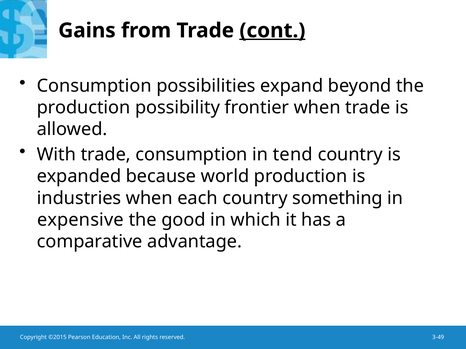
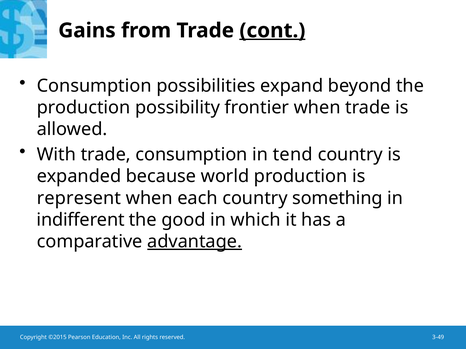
industries: industries -> represent
expensive: expensive -> indifferent
advantage underline: none -> present
